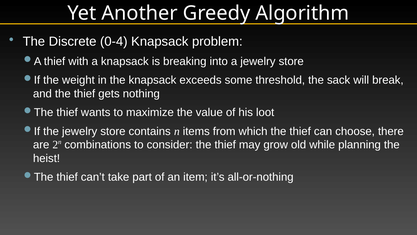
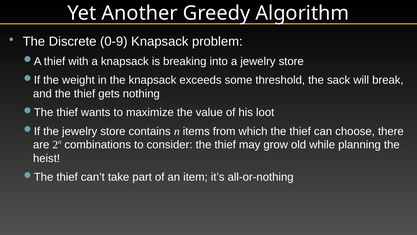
0-4: 0-4 -> 0-9
